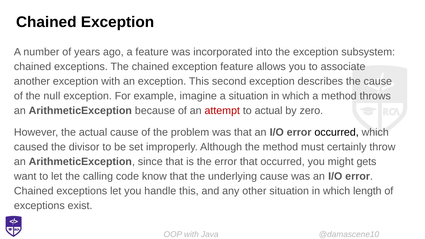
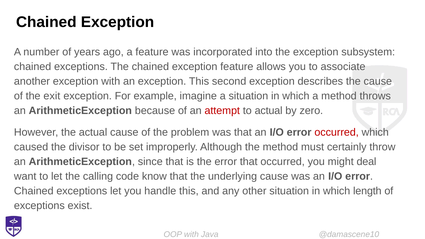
null: null -> exit
occurred at (337, 132) colour: black -> red
gets: gets -> deal
